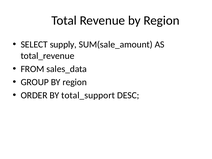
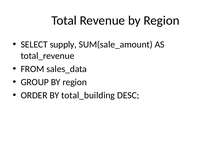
total_support: total_support -> total_building
